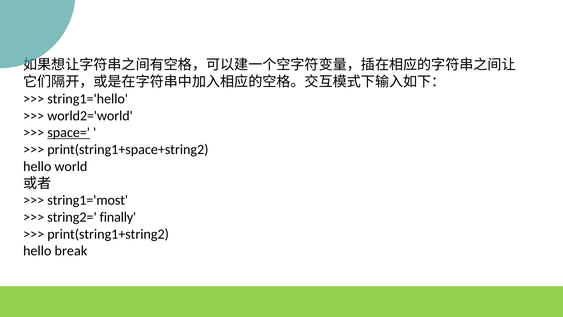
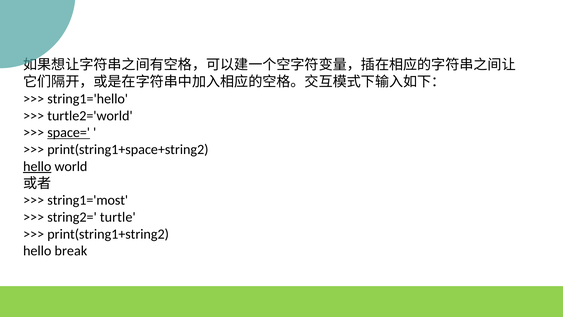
world2='world: world2='world -> turtle2='world
hello at (37, 166) underline: none -> present
finally: finally -> turtle
